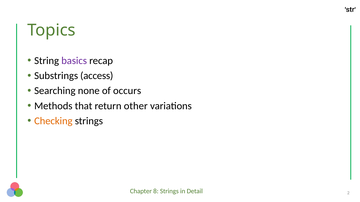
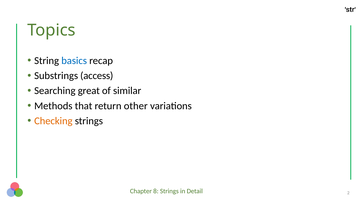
basics colour: purple -> blue
none: none -> great
occurs: occurs -> similar
